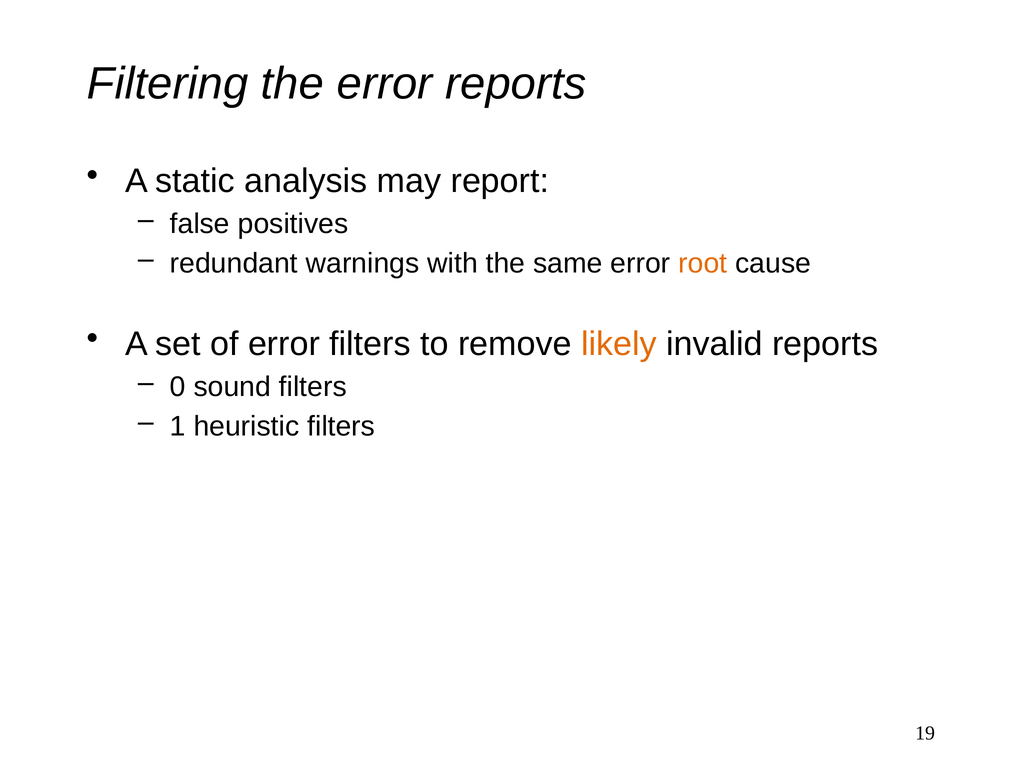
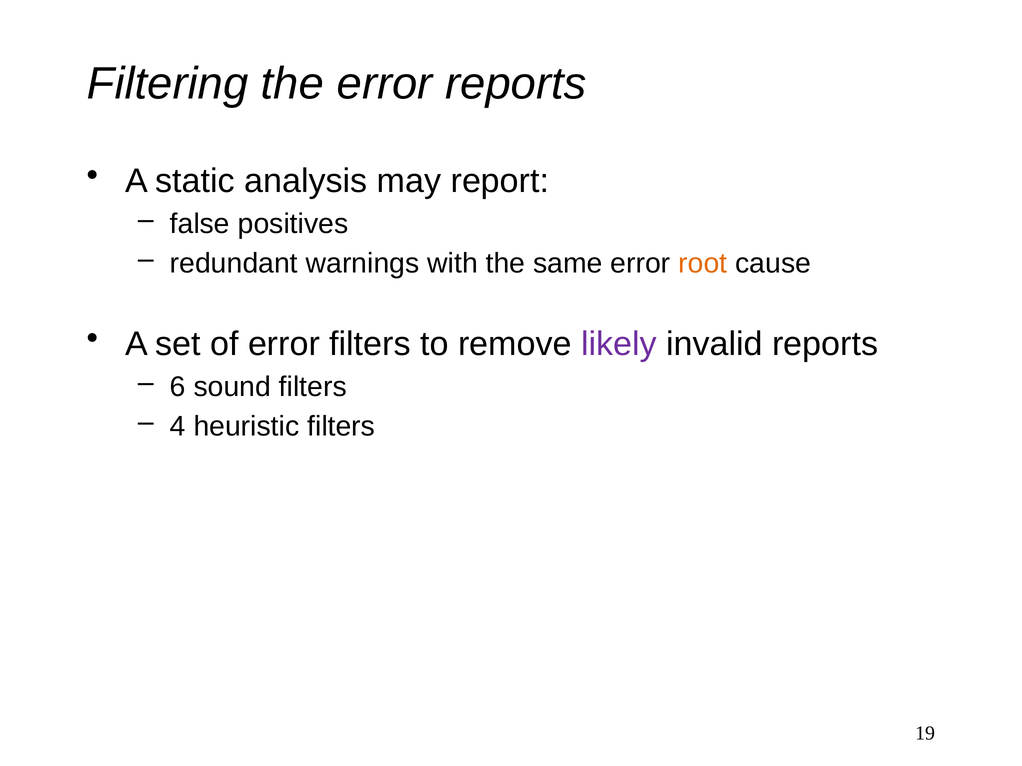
likely colour: orange -> purple
0: 0 -> 6
1: 1 -> 4
